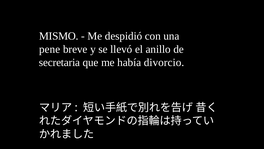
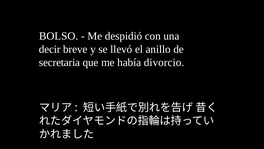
MISMO: MISMO -> BOLSO
pene: pene -> decir
